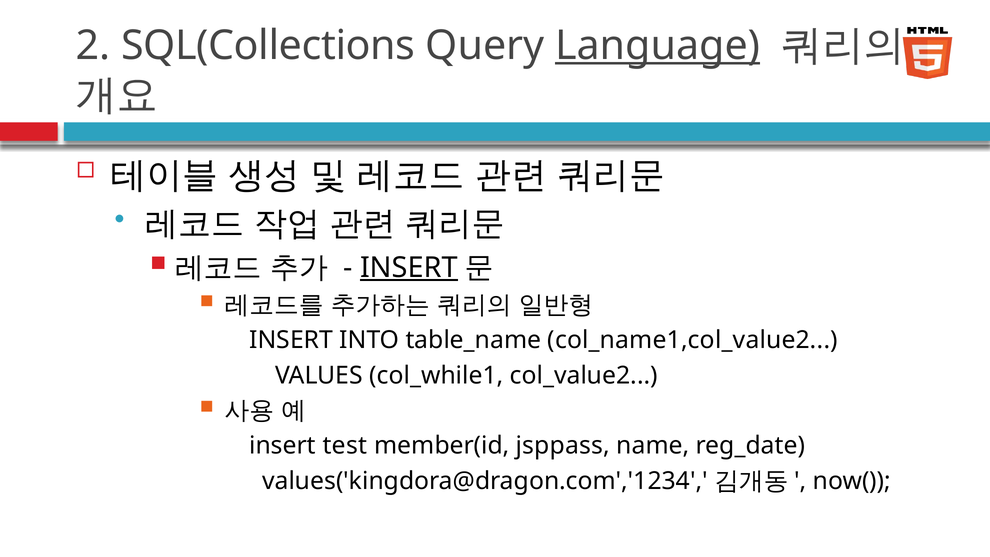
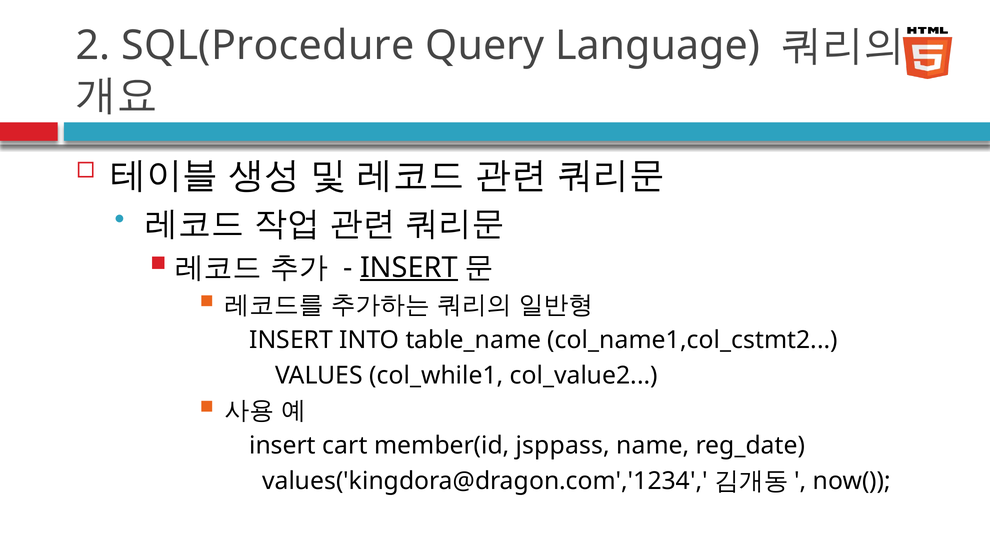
SQL(Collections: SQL(Collections -> SQL(Procedure
Language underline: present -> none
col_name1,col_value2: col_name1,col_value2 -> col_name1,col_cstmt2
test: test -> cart
